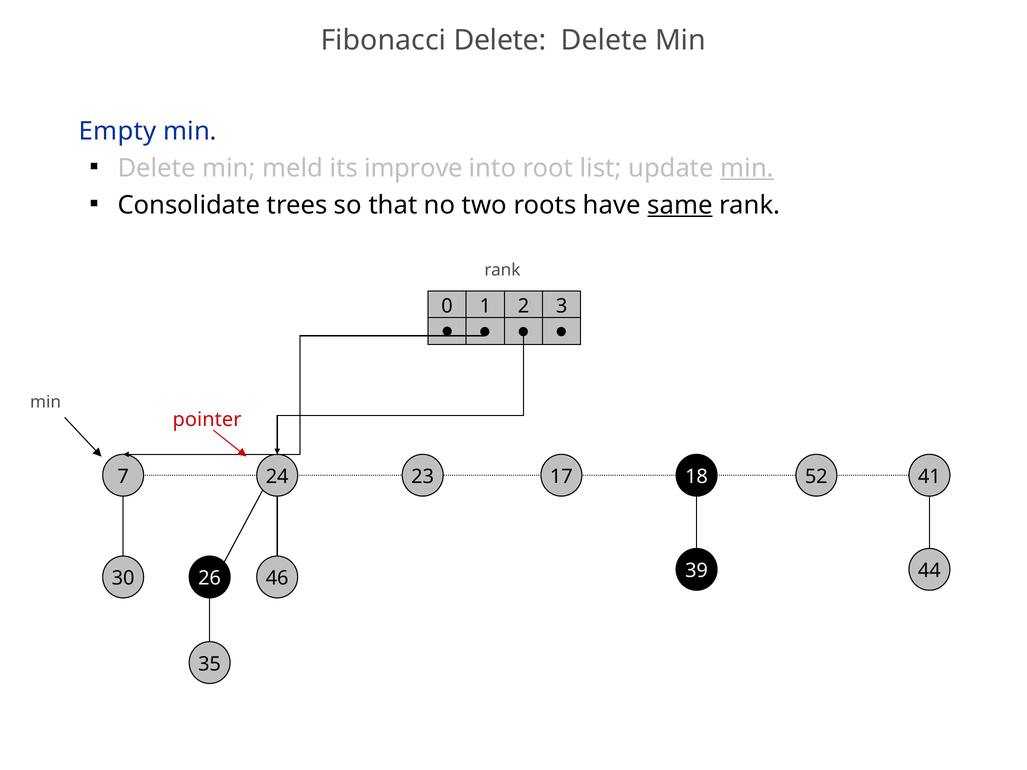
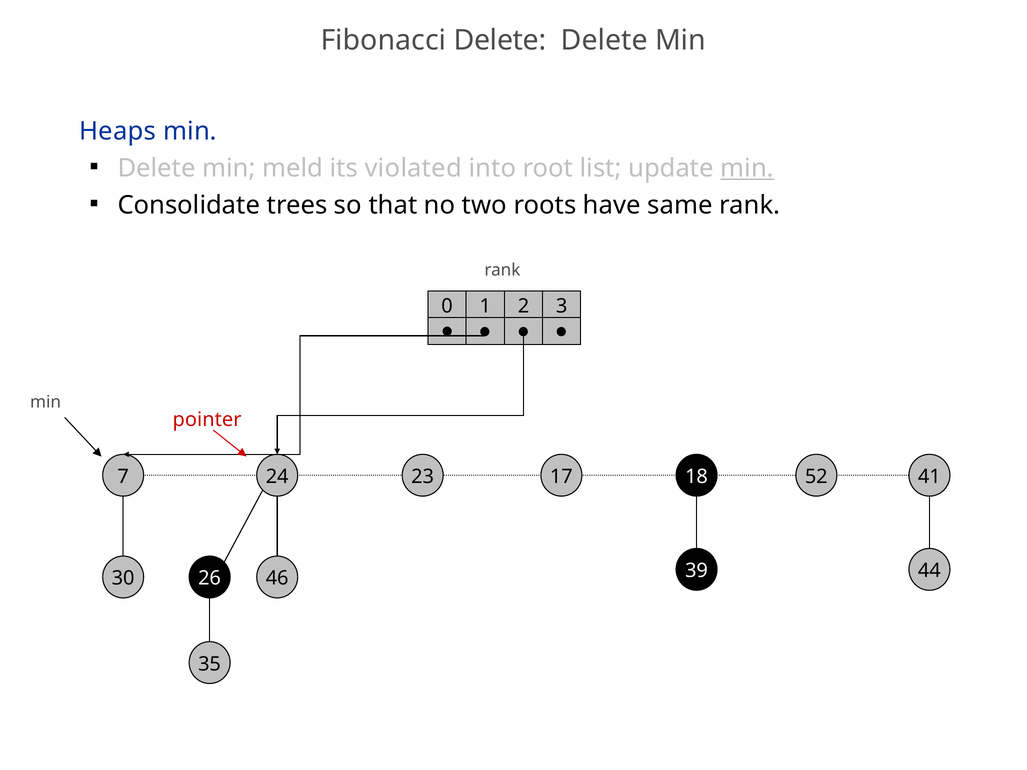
Empty: Empty -> Heaps
improve: improve -> violated
same underline: present -> none
